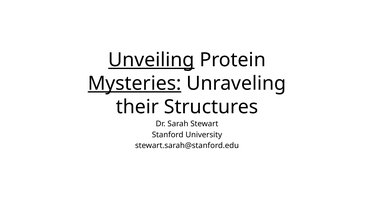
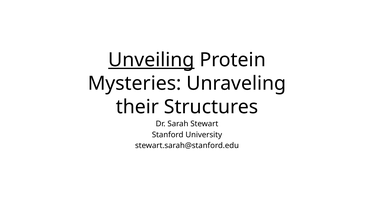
Mysteries underline: present -> none
